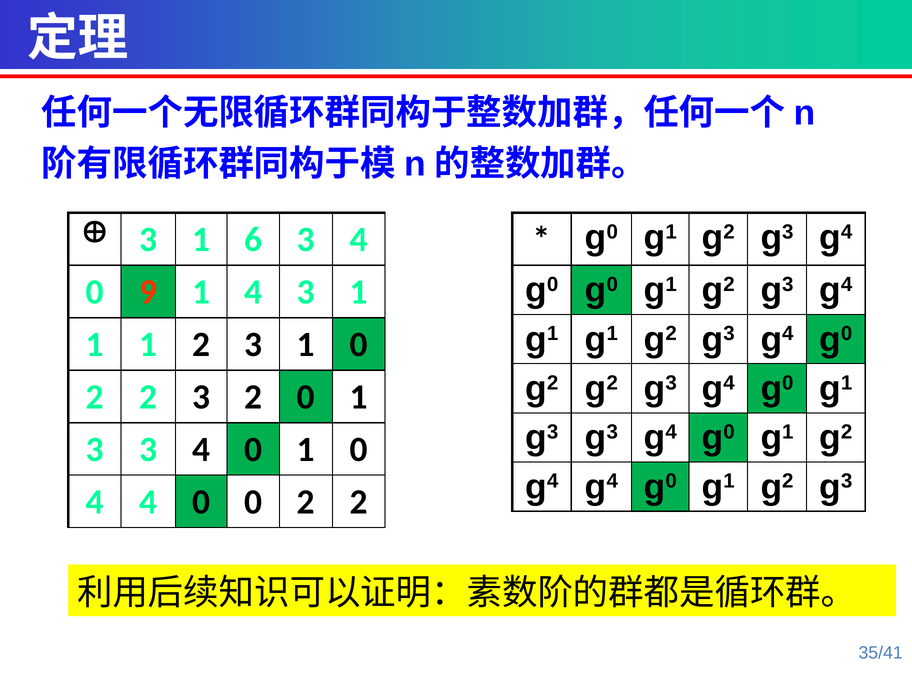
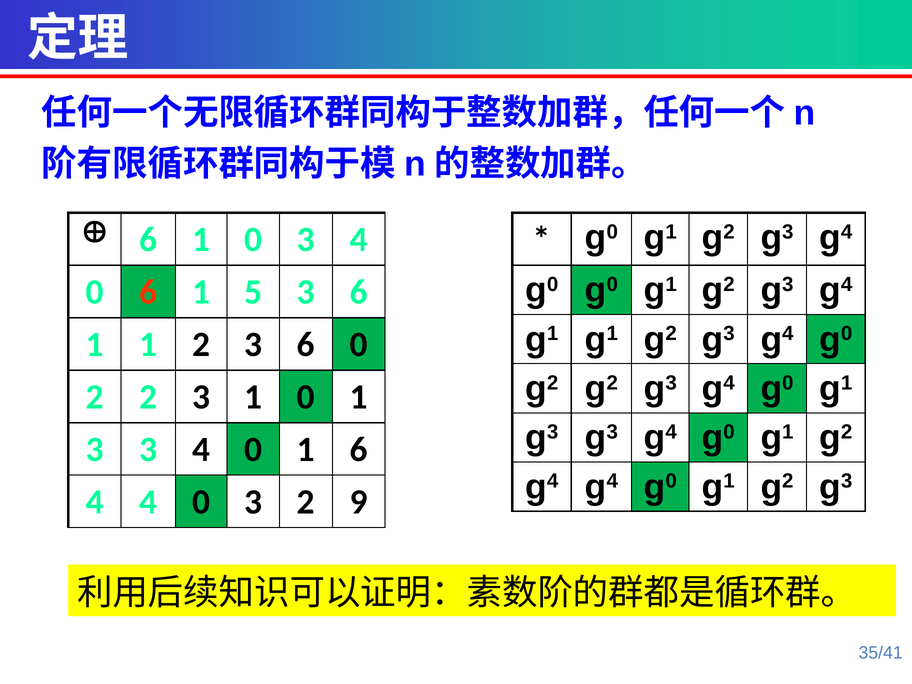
3 at (148, 239): 3 -> 6
6 at (253, 239): 6 -> 0
0 9: 9 -> 6
1 4: 4 -> 5
1 at (359, 292): 1 -> 6
2 3 1: 1 -> 6
3 2: 2 -> 1
0 1 0: 0 -> 6
4 0 0: 0 -> 3
2 at (359, 502): 2 -> 9
